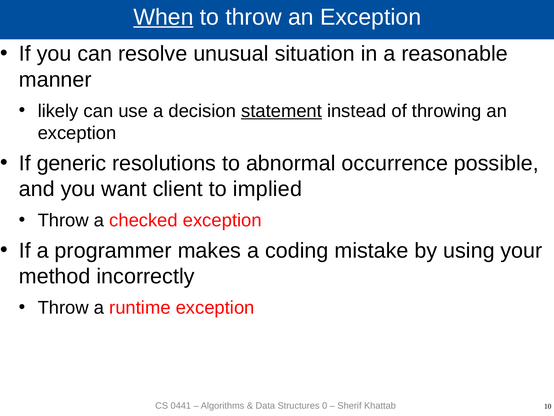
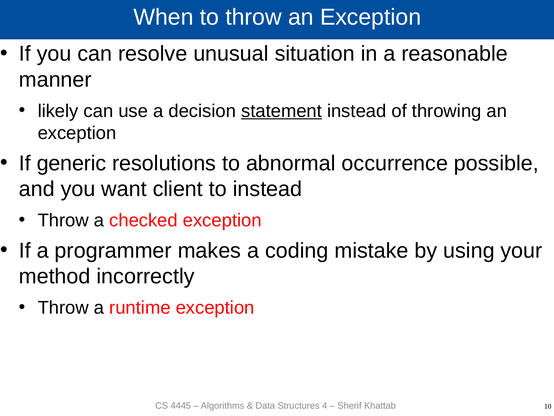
When underline: present -> none
to implied: implied -> instead
0441: 0441 -> 4445
0: 0 -> 4
